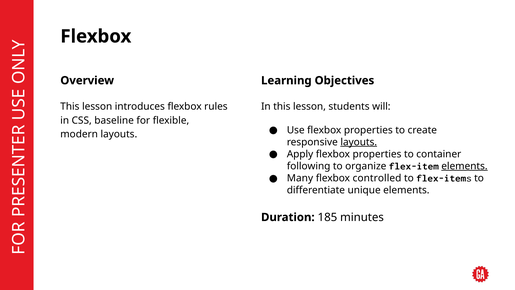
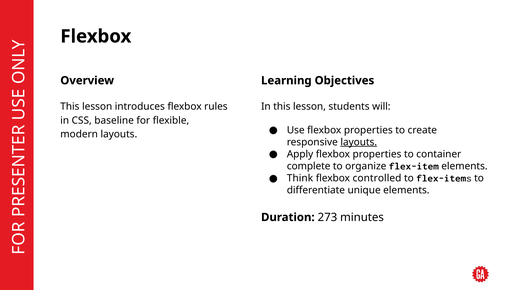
following: following -> complete
elements at (464, 166) underline: present -> none
Many: Many -> Think
185: 185 -> 273
